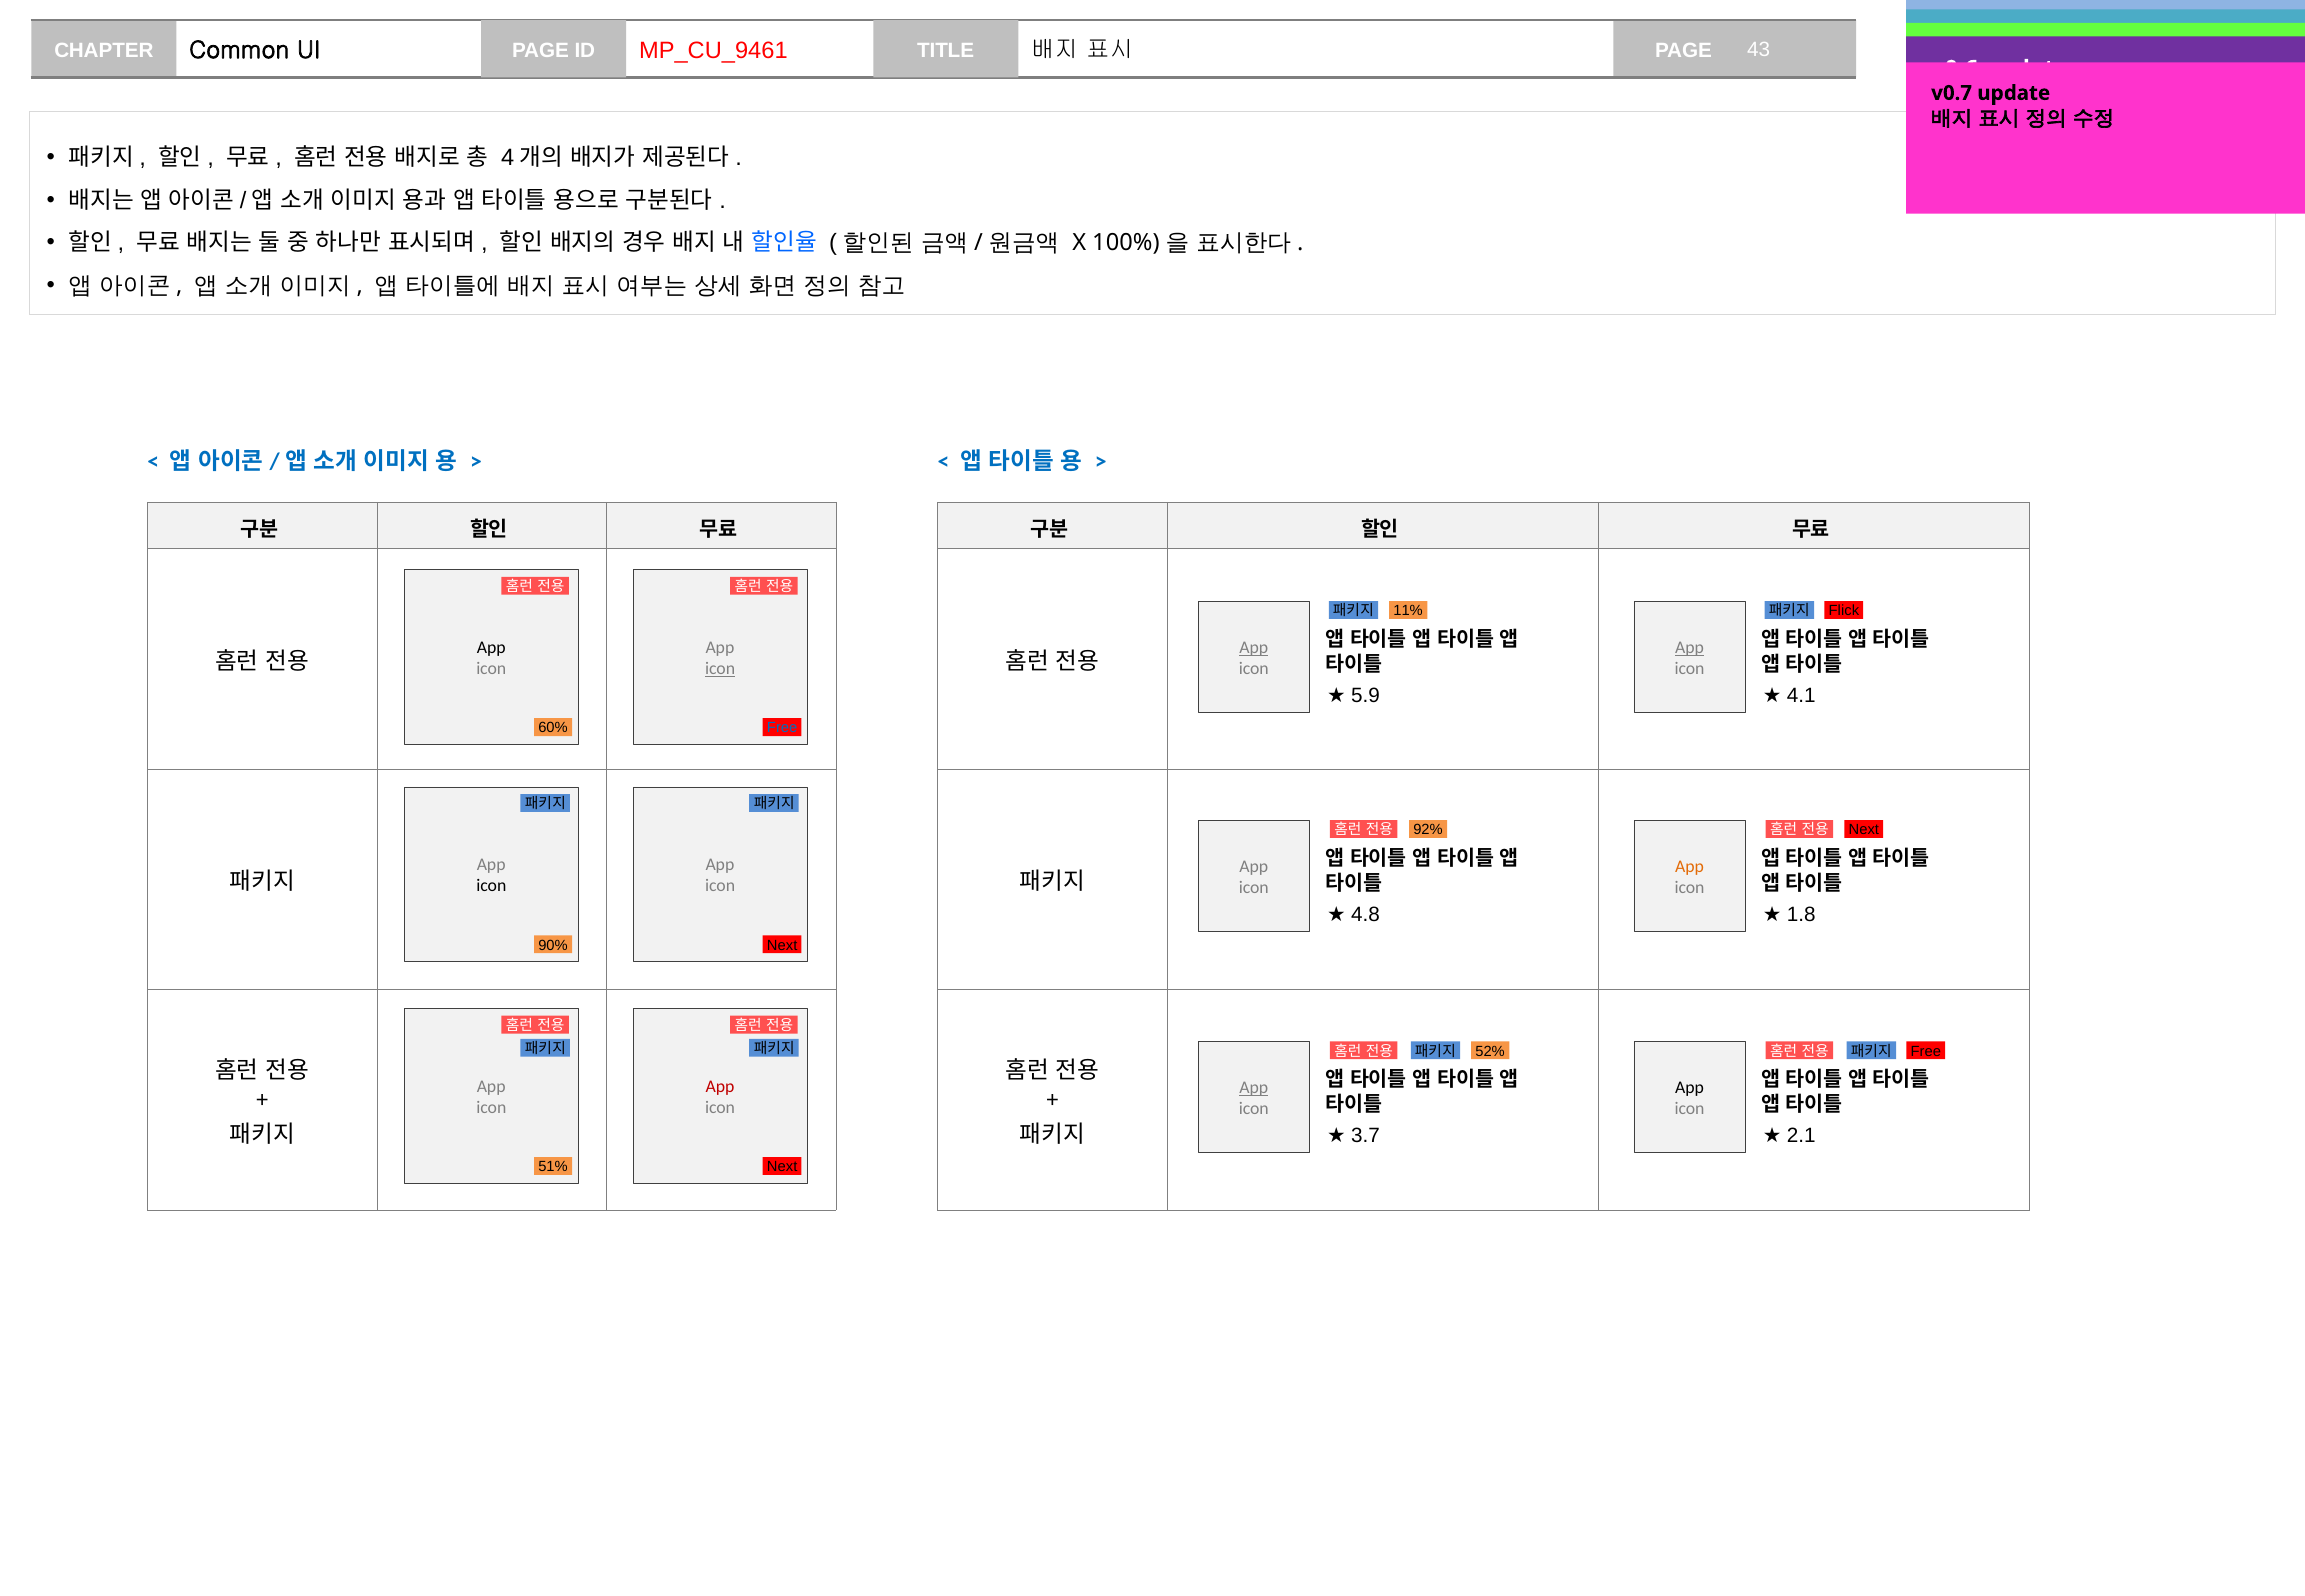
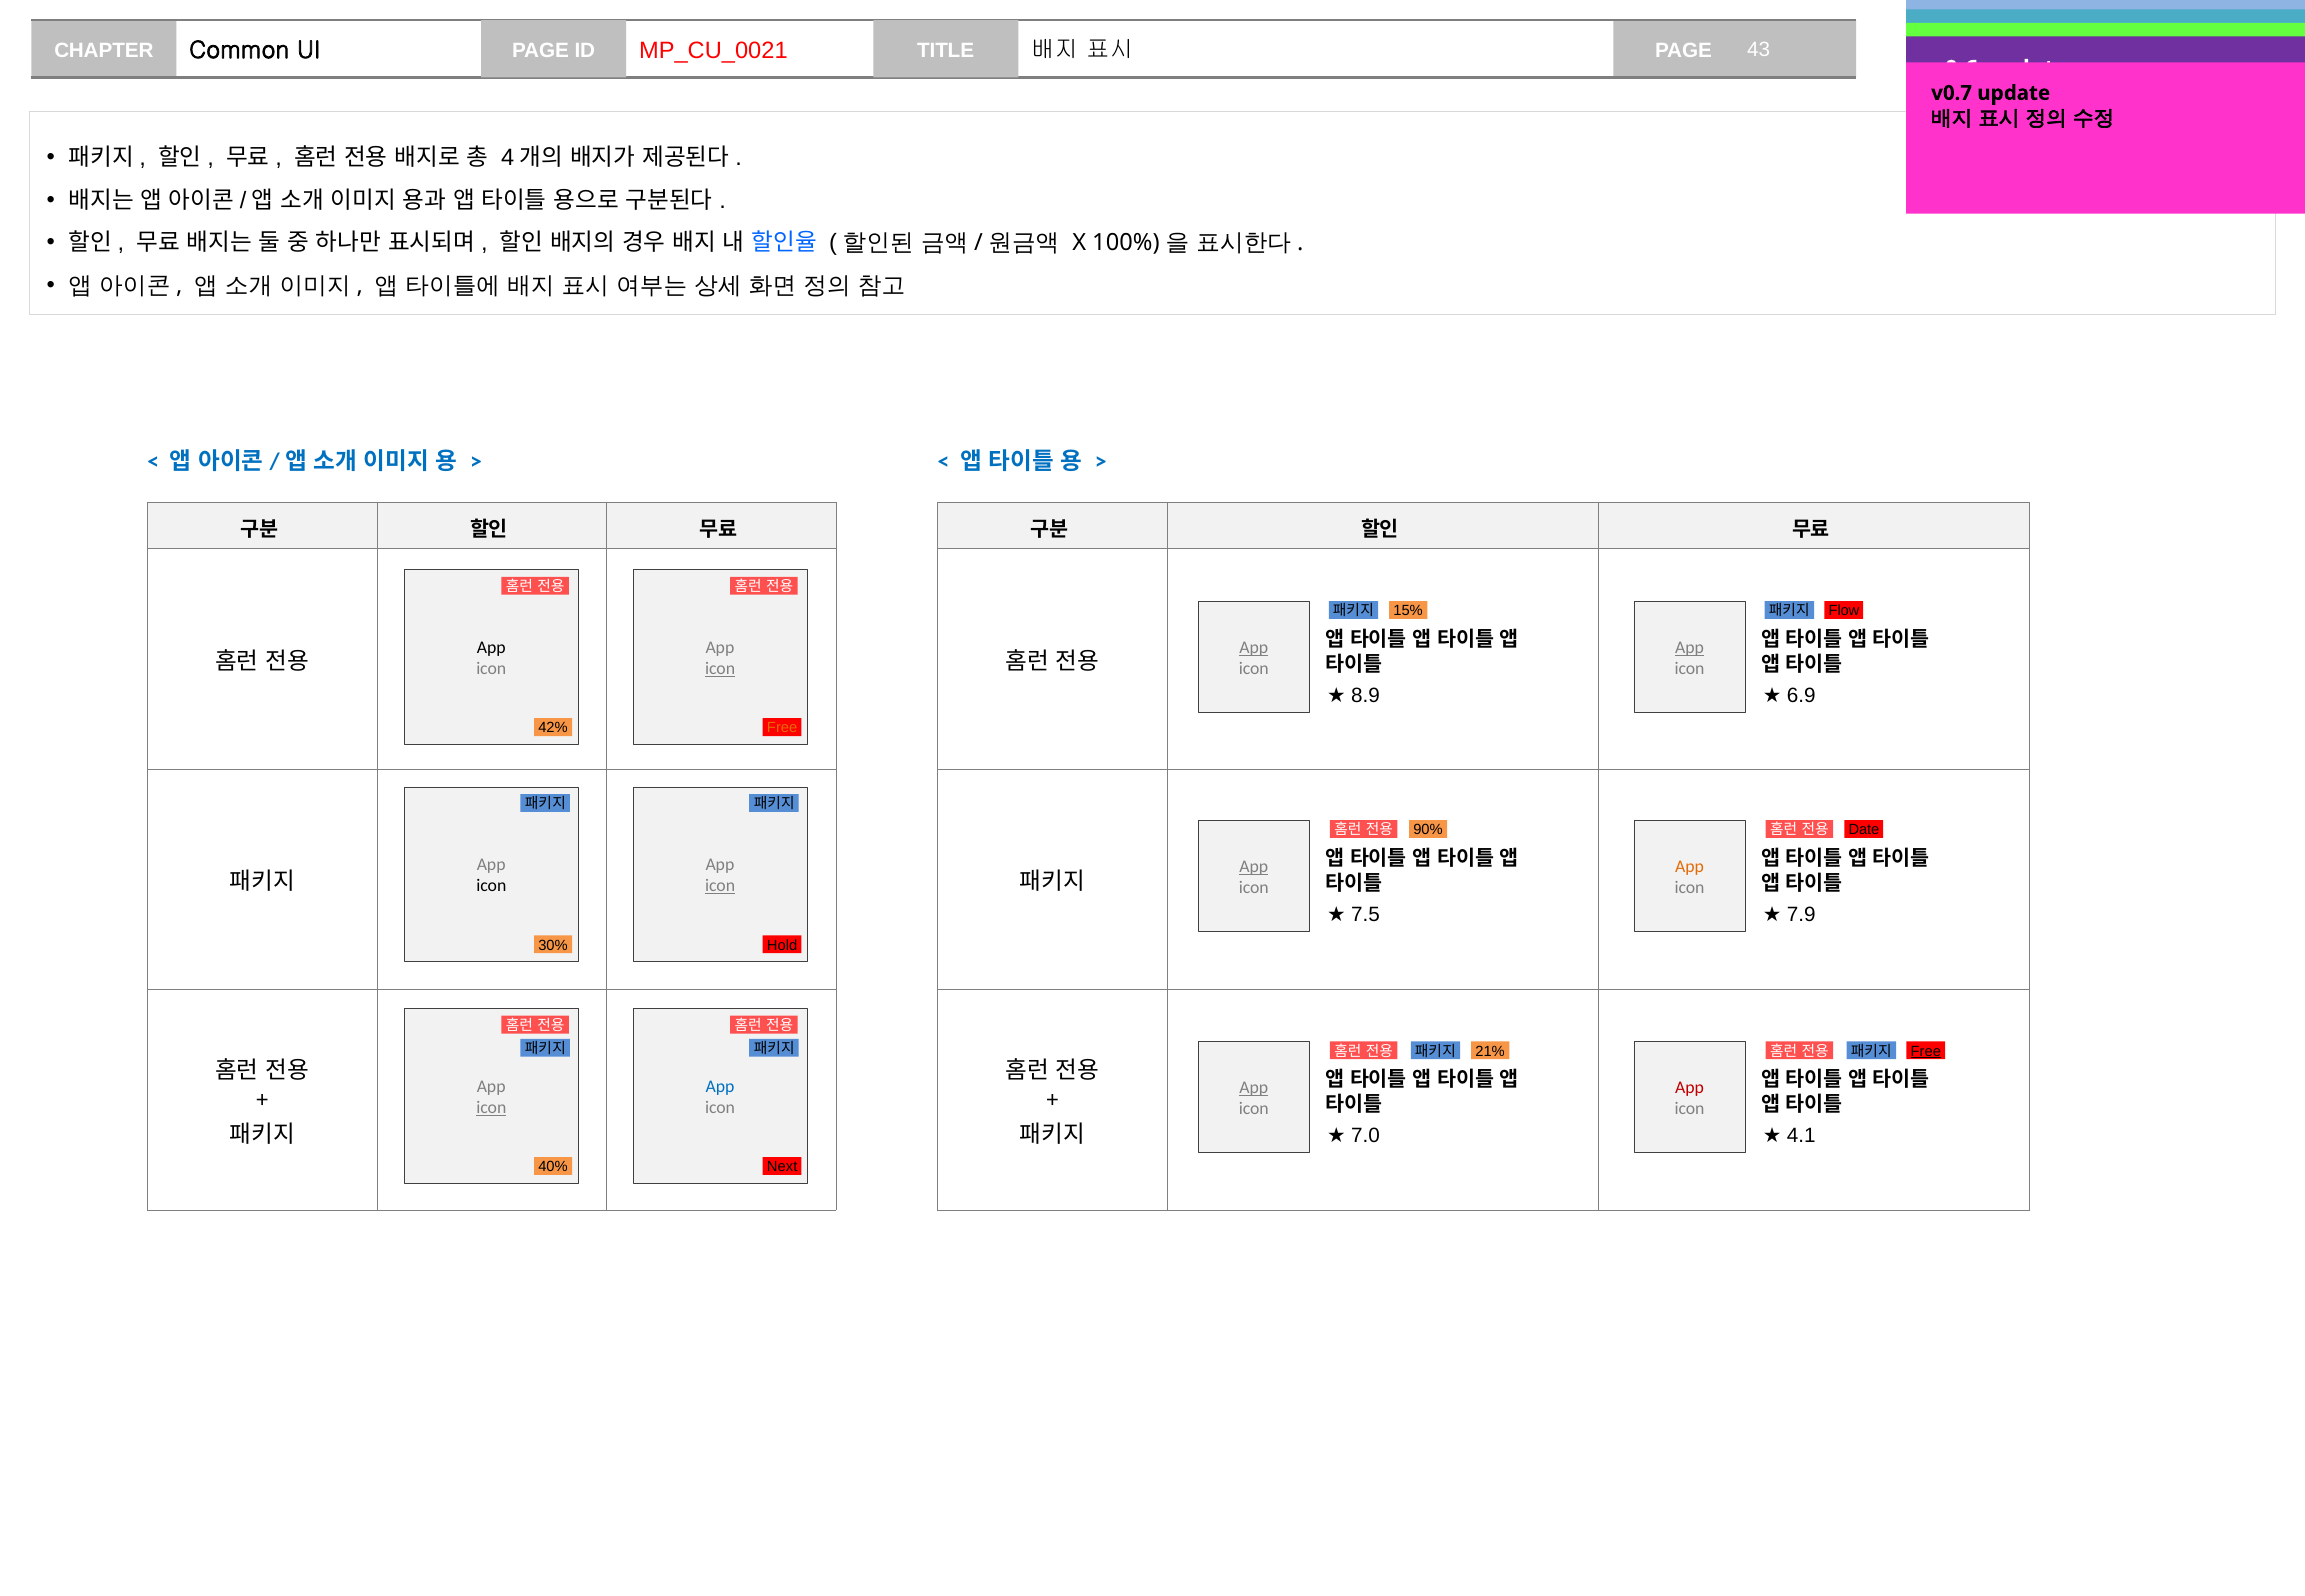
MP_CU_9461: MP_CU_9461 -> MP_CU_0021
11%: 11% -> 15%
Flick: Flick -> Flow
5.9: 5.9 -> 8.9
4.1: 4.1 -> 6.9
60%: 60% -> 42%
Free at (782, 728) colour: blue -> orange
92%: 92% -> 90%
Next at (1864, 830): Next -> Date
App at (1254, 866) underline: none -> present
icon at (720, 886) underline: none -> present
4.8: 4.8 -> 7.5
1.8: 1.8 -> 7.9
90%: 90% -> 30%
Next at (782, 945): Next -> Hold
52%: 52% -> 21%
Free at (1926, 1051) underline: none -> present
App at (720, 1086) colour: red -> blue
App at (1690, 1087) colour: black -> red
icon at (491, 1108) underline: none -> present
3.7: 3.7 -> 7.0
2.1: 2.1 -> 4.1
51%: 51% -> 40%
